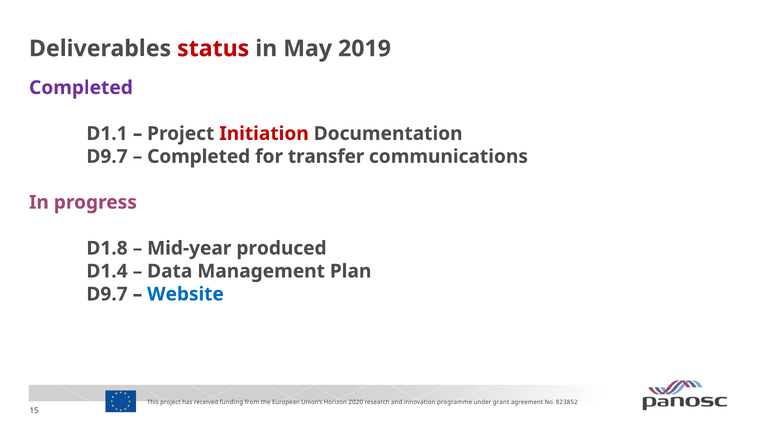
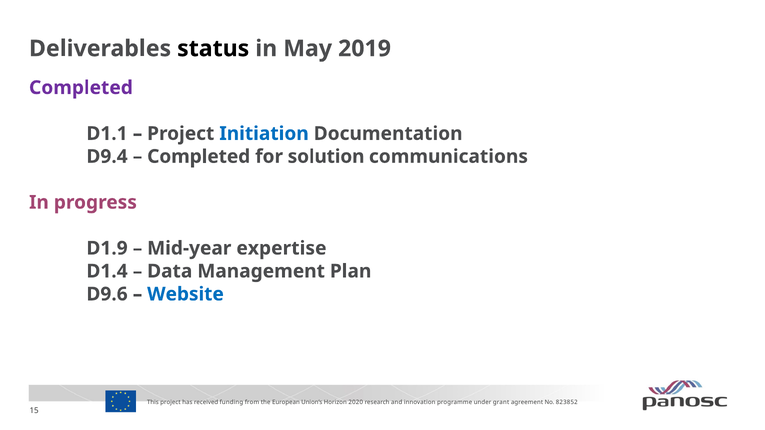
status colour: red -> black
Initiation colour: red -> blue
D9.7 at (107, 157): D9.7 -> D9.4
transfer: transfer -> solution
D1.8: D1.8 -> D1.9
produced: produced -> expertise
D9.7 at (107, 294): D9.7 -> D9.6
